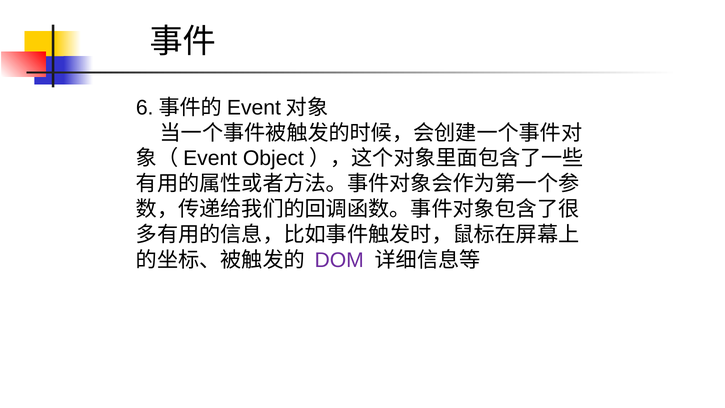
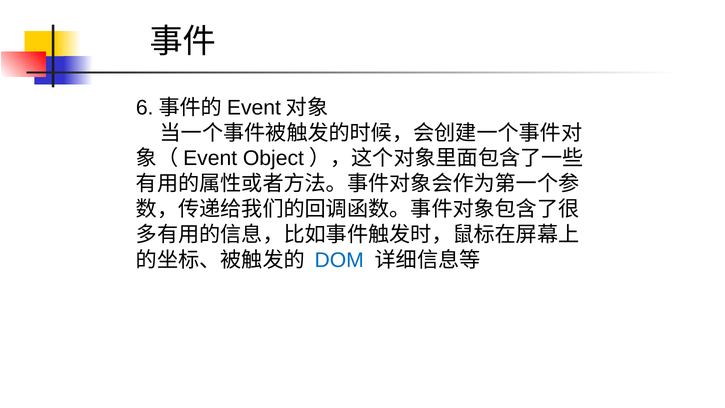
DOM colour: purple -> blue
